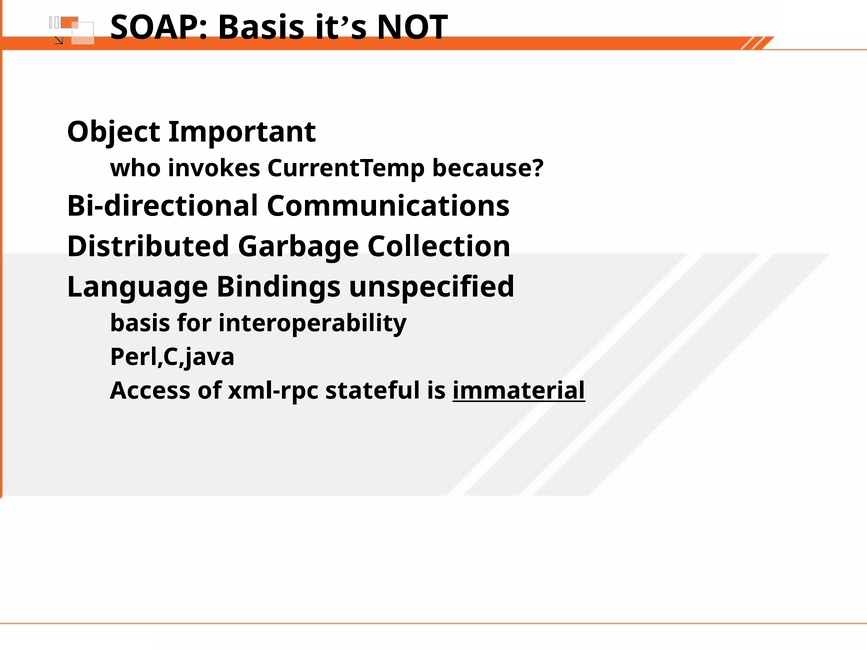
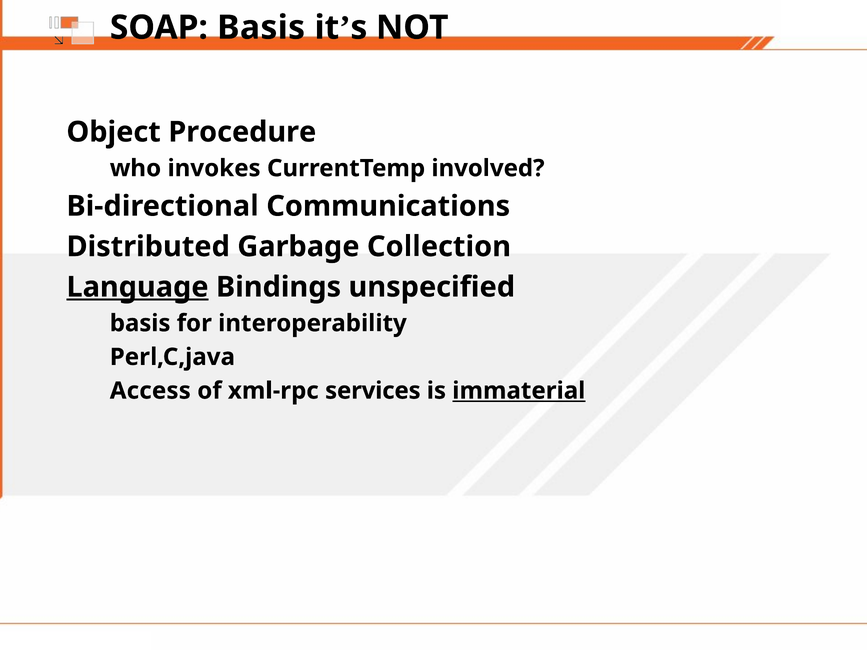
Important: Important -> Procedure
because: because -> involved
Language underline: none -> present
stateful: stateful -> services
